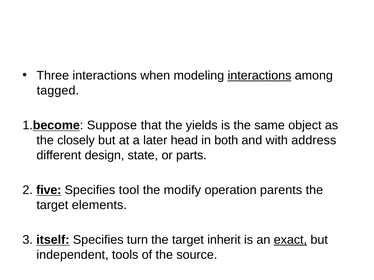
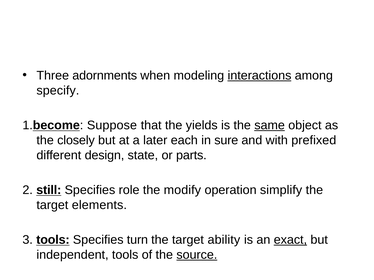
Three interactions: interactions -> adornments
tagged: tagged -> specify
same underline: none -> present
head: head -> each
both: both -> sure
address: address -> prefixed
five: five -> still
tool: tool -> role
parents: parents -> simplify
3 itself: itself -> tools
inherit: inherit -> ability
source underline: none -> present
